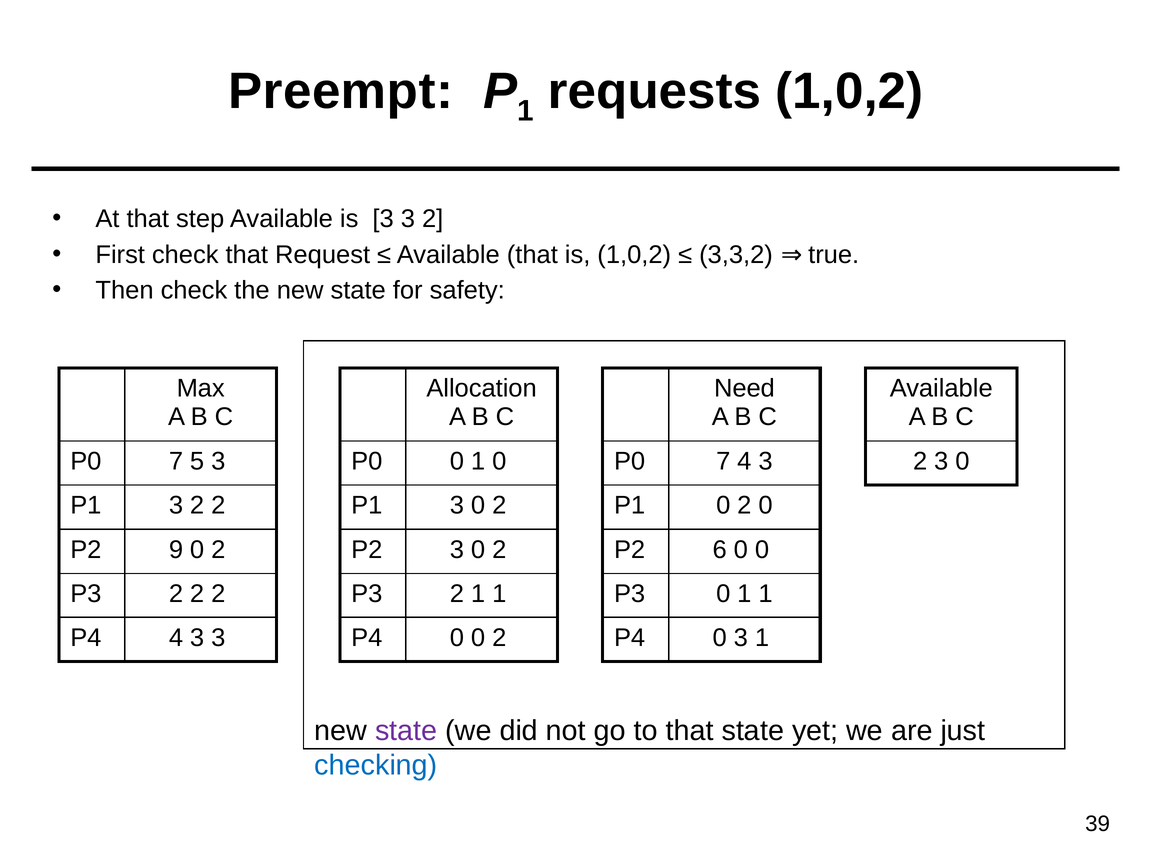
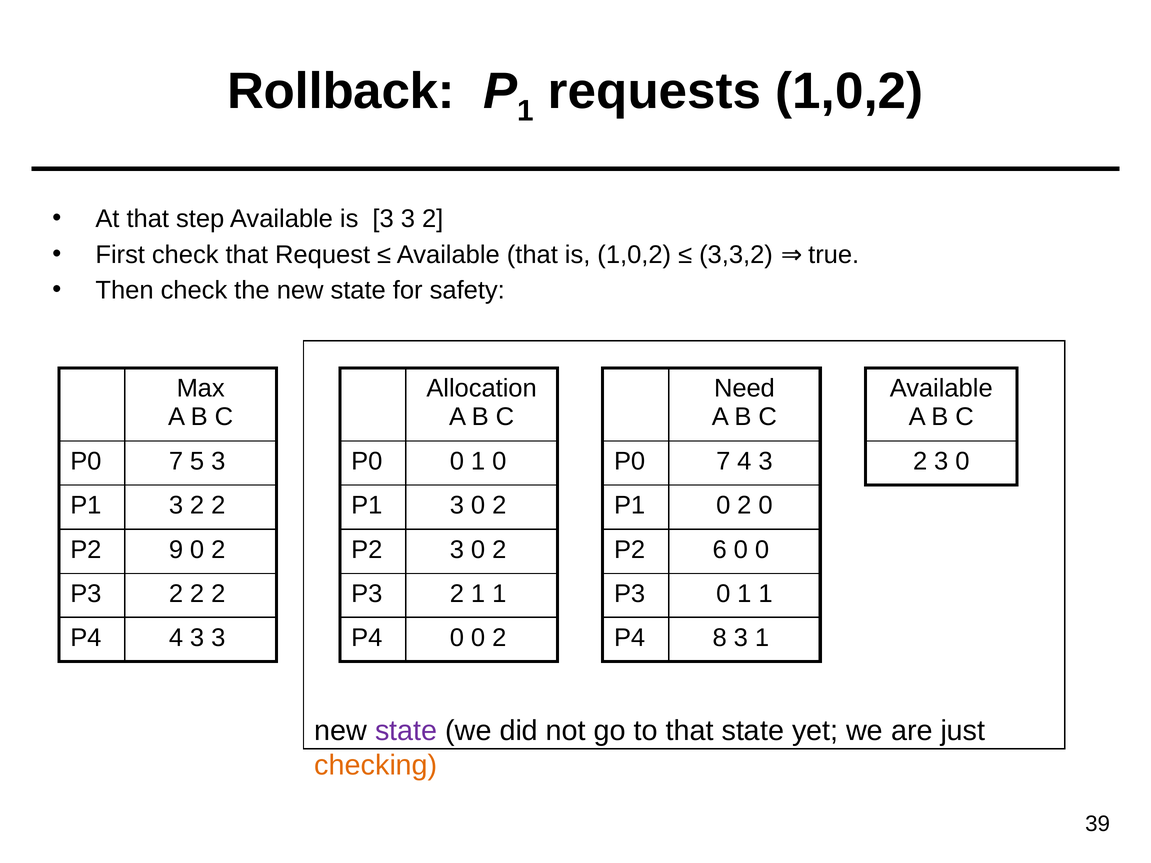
Preempt: Preempt -> Rollback
0 at (720, 638): 0 -> 8
checking colour: blue -> orange
